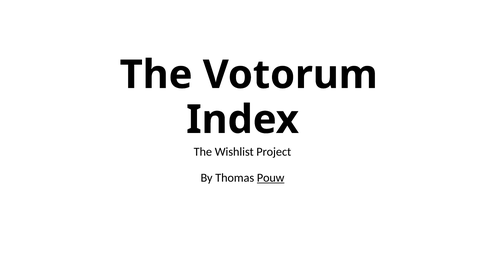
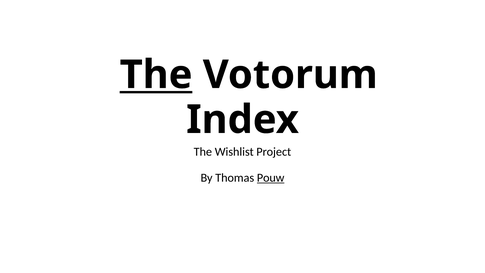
The at (156, 75) underline: none -> present
